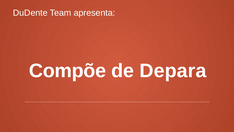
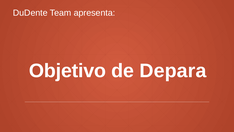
Compõe: Compõe -> Objetivo
